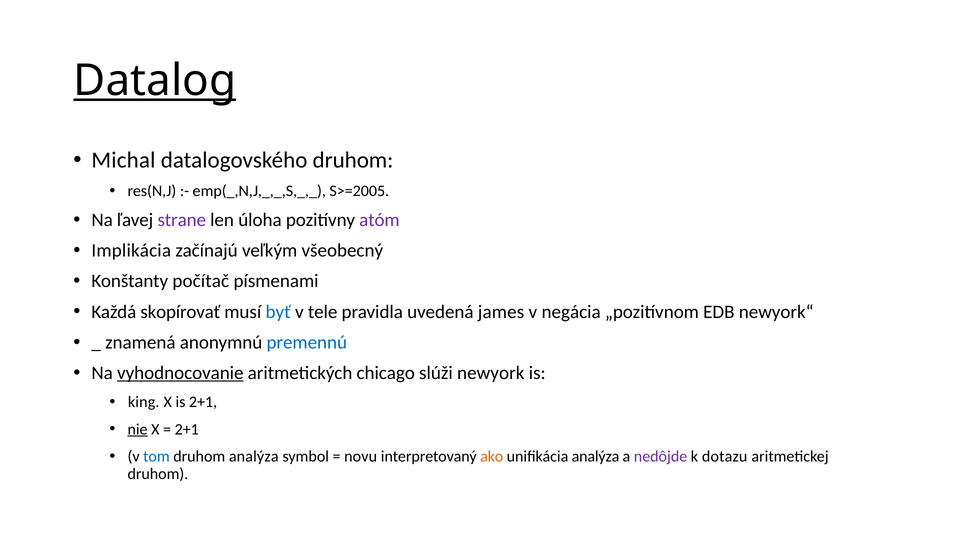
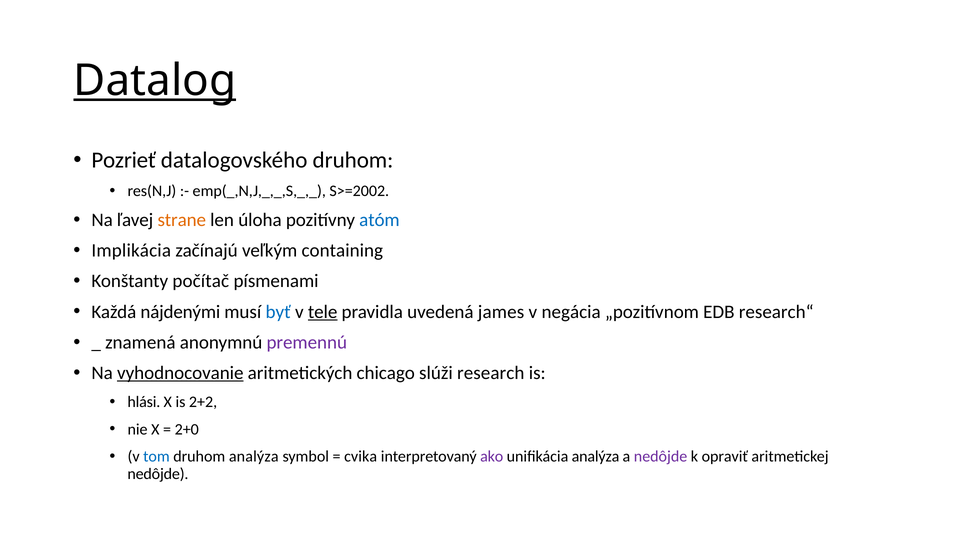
Michal: Michal -> Pozrieť
S>=2005: S>=2005 -> S>=2002
strane colour: purple -> orange
atóm colour: purple -> blue
všeobecný: všeobecný -> containing
skopírovať: skopírovať -> nájdenými
tele underline: none -> present
newyork“: newyork“ -> research“
premennú colour: blue -> purple
newyork: newyork -> research
king: king -> hlási
is 2+1: 2+1 -> 2+2
nie underline: present -> none
2+1 at (187, 430): 2+1 -> 2+0
novu: novu -> cvika
ako colour: orange -> purple
dotazu: dotazu -> opraviť
druhom at (158, 474): druhom -> nedôjde
